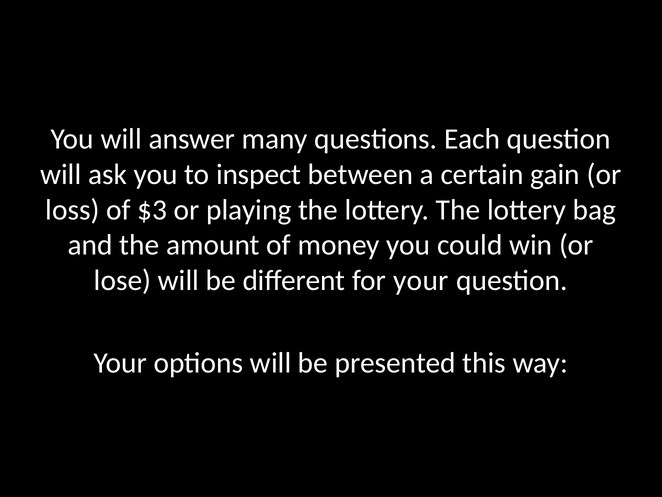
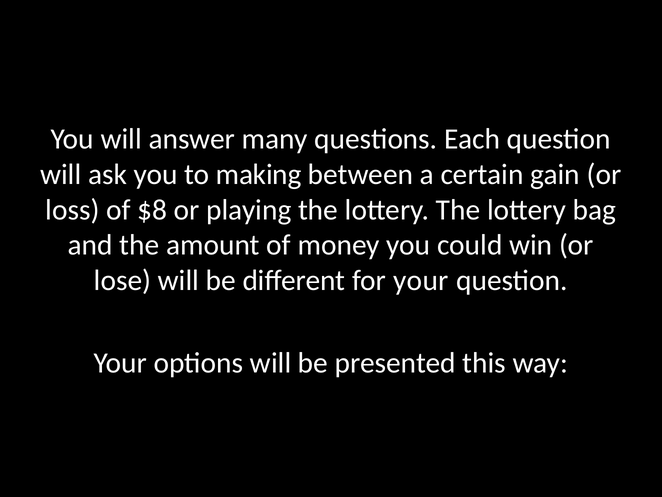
inspect: inspect -> making
$3: $3 -> $8
